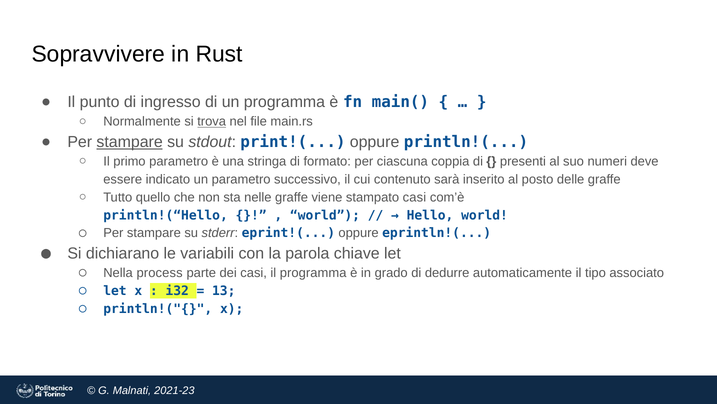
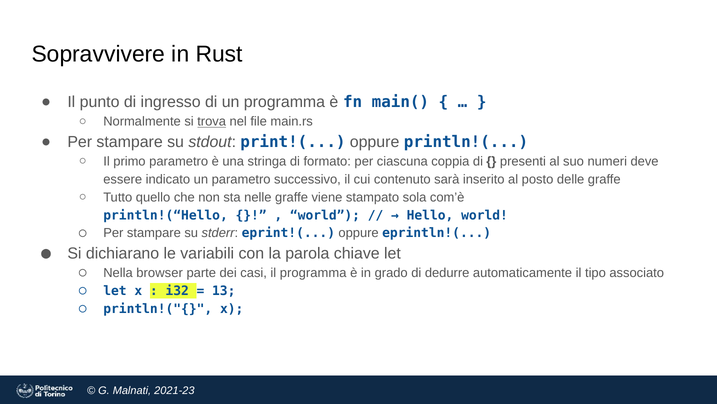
stampare at (130, 142) underline: present -> none
stampato casi: casi -> sola
process: process -> browser
